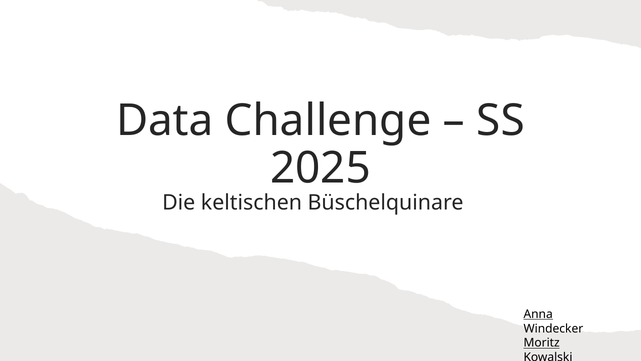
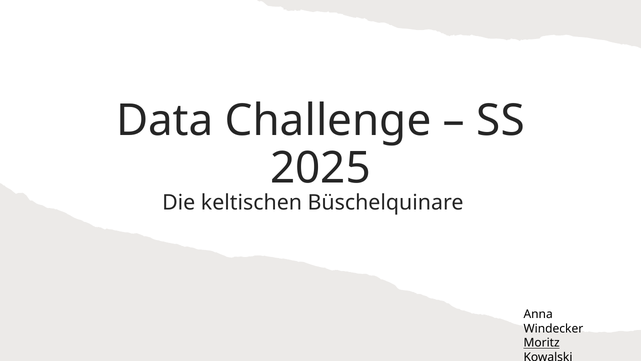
Anna underline: present -> none
